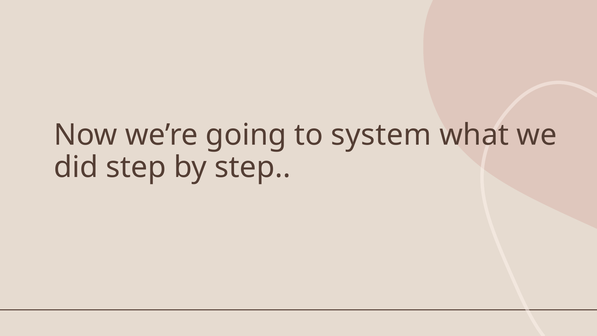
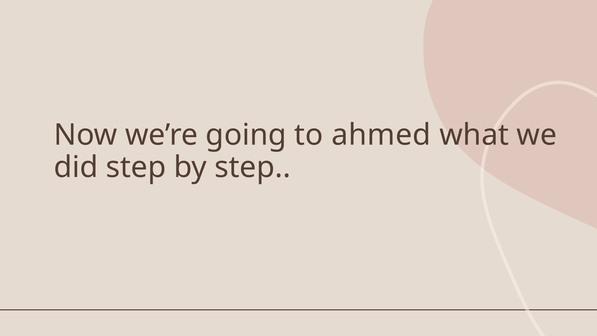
system: system -> ahmed
